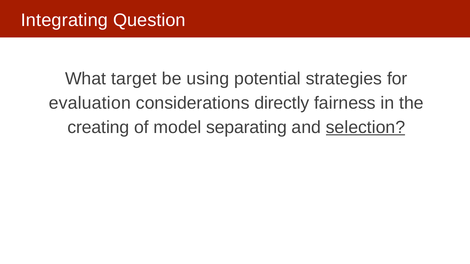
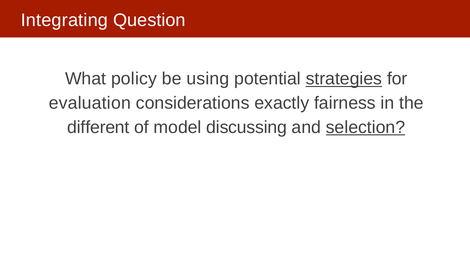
target: target -> policy
strategies underline: none -> present
directly: directly -> exactly
creating: creating -> different
separating: separating -> discussing
